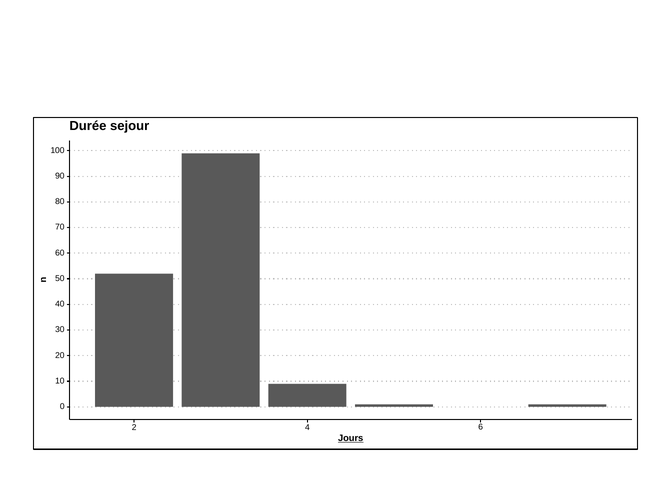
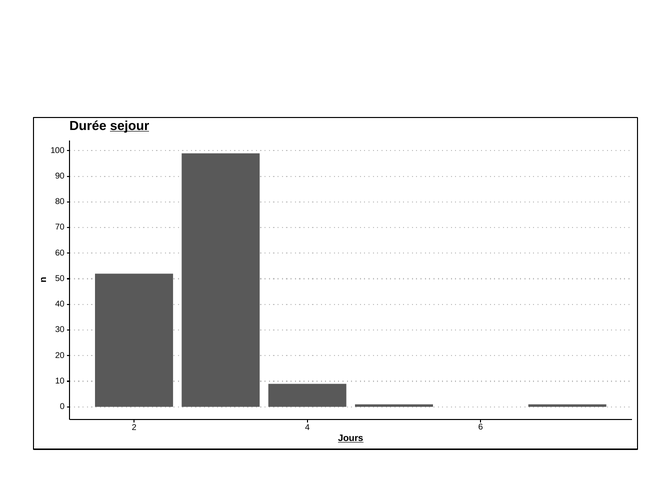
sejour underline: none -> present
